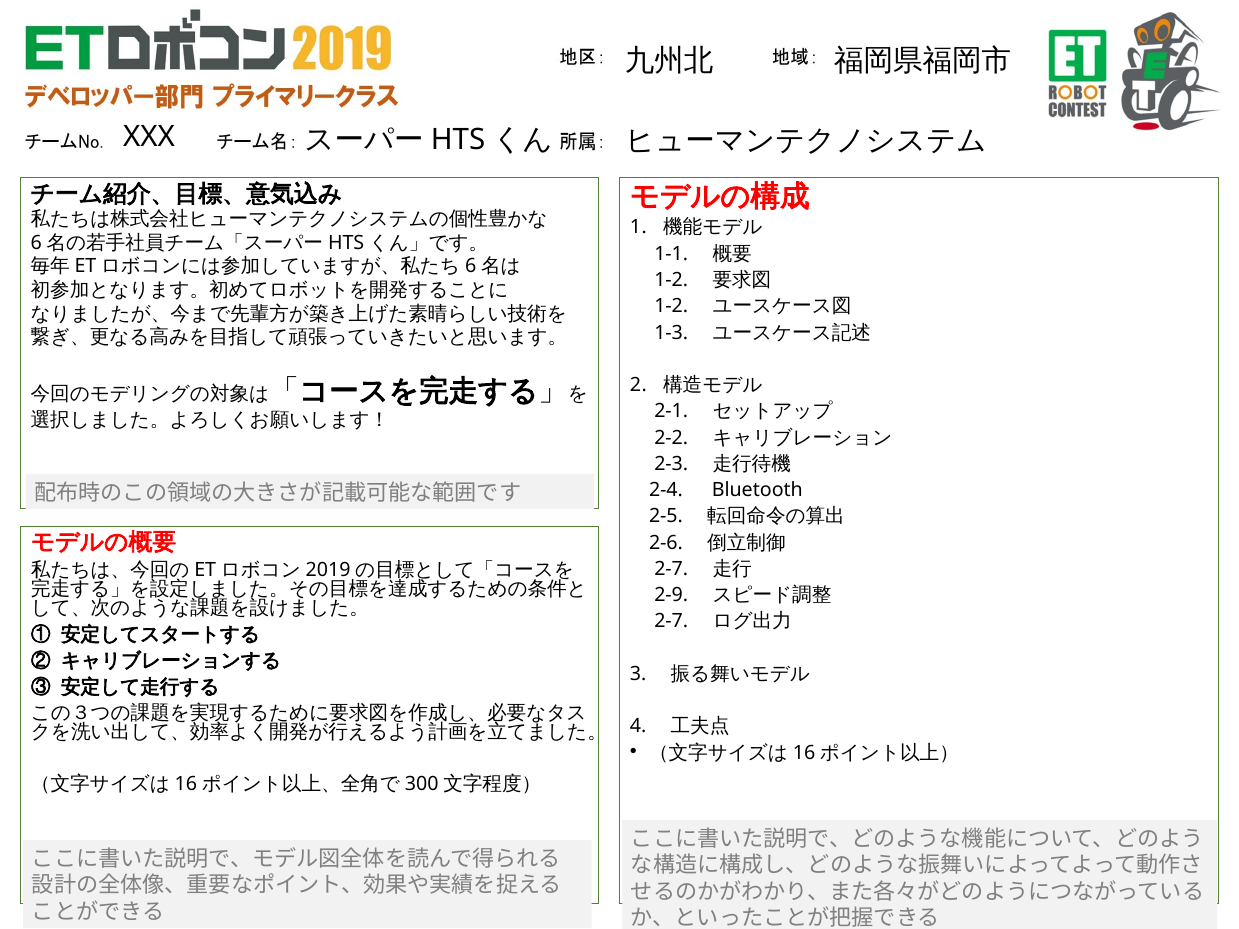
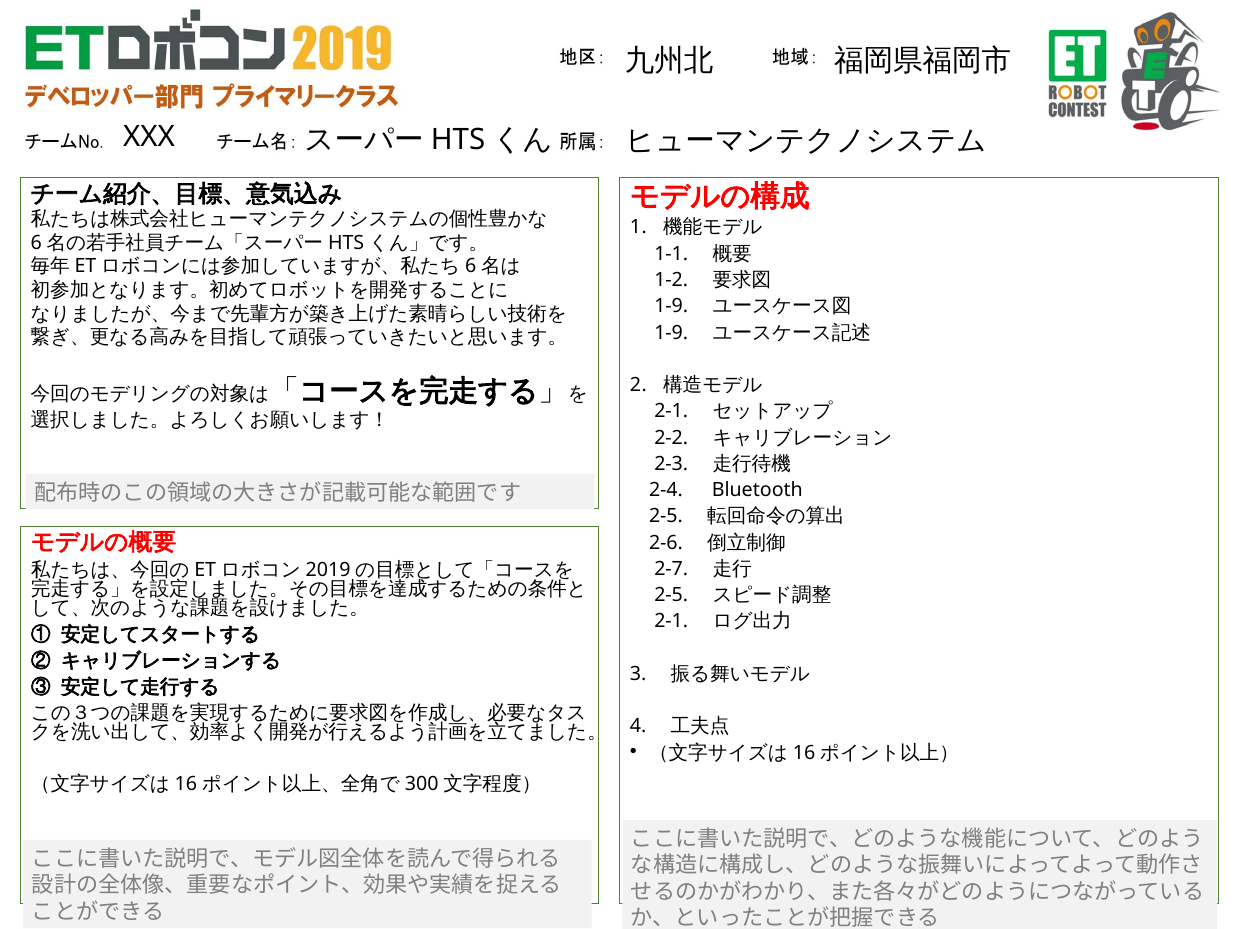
1-2 at (671, 306): 1-2 -> 1-9
1-3 at (671, 333): 1-3 -> 1-9
2-9 at (671, 595): 2-9 -> 2-5
2-7 at (671, 622): 2-7 -> 2-1
